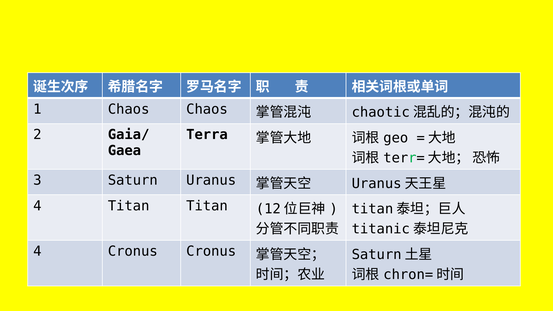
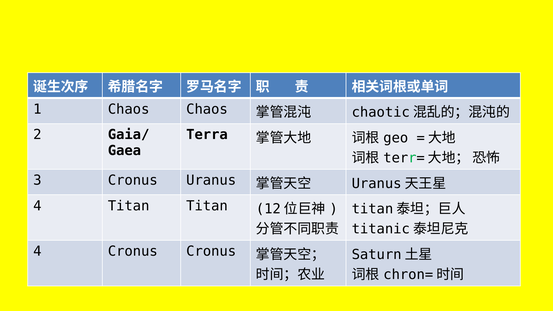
3 Saturn: Saturn -> Cronus
